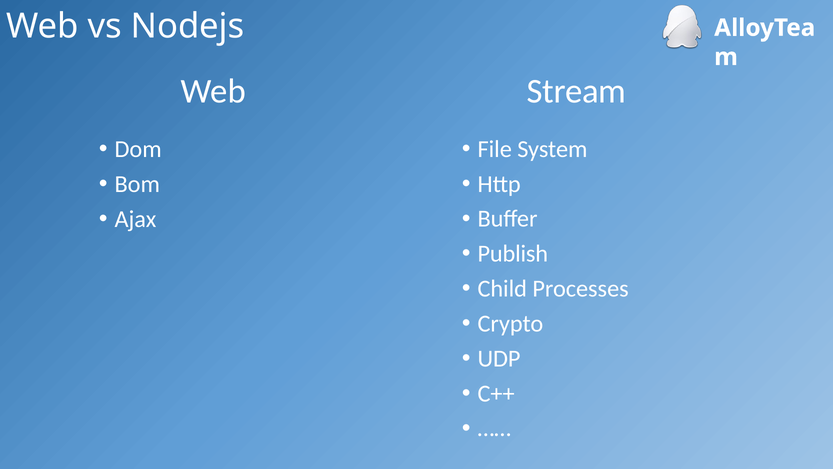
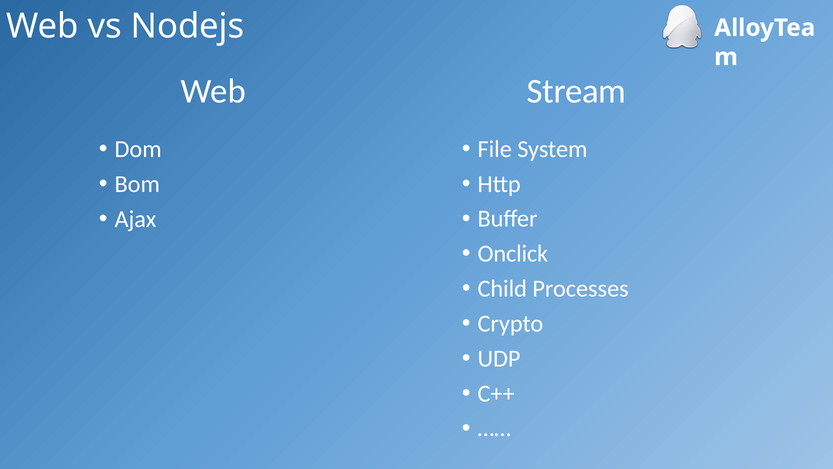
Publish: Publish -> Onclick
